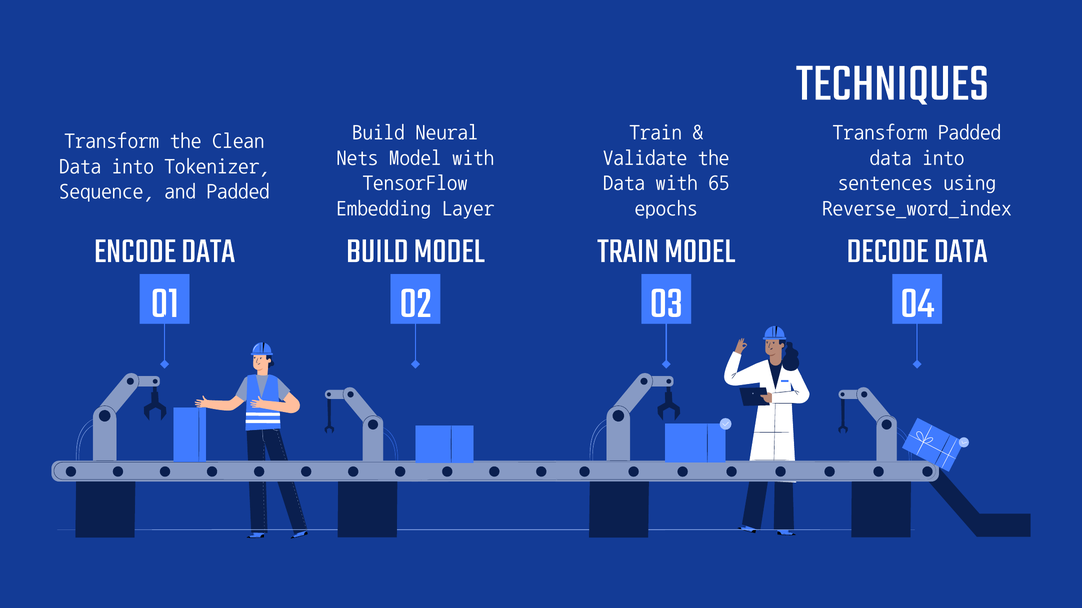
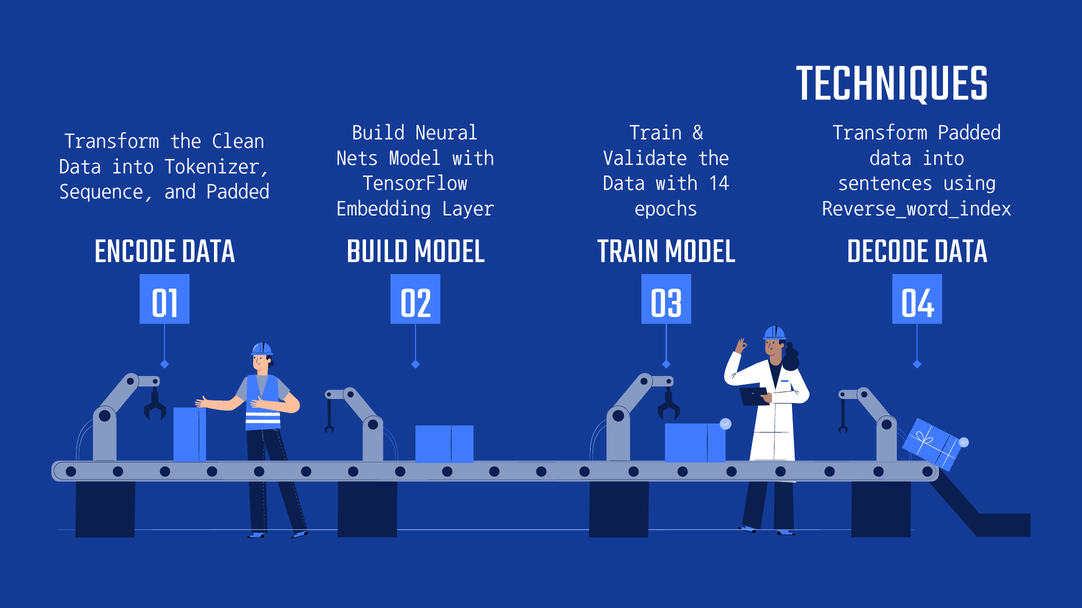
65: 65 -> 14
